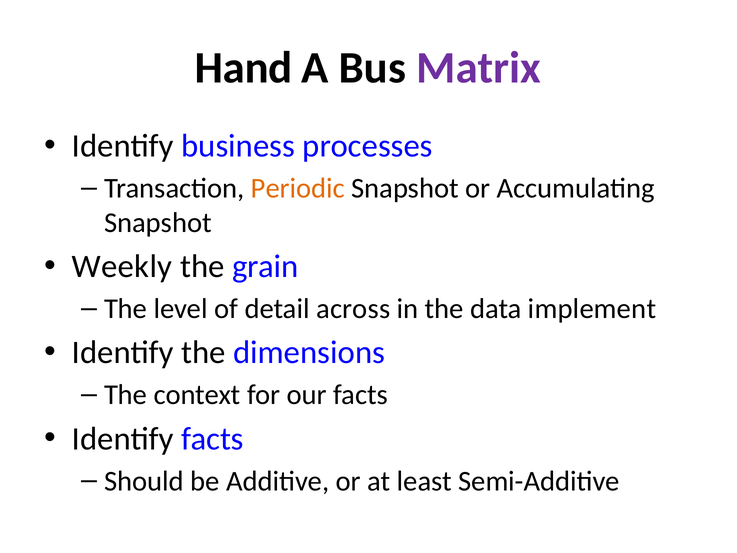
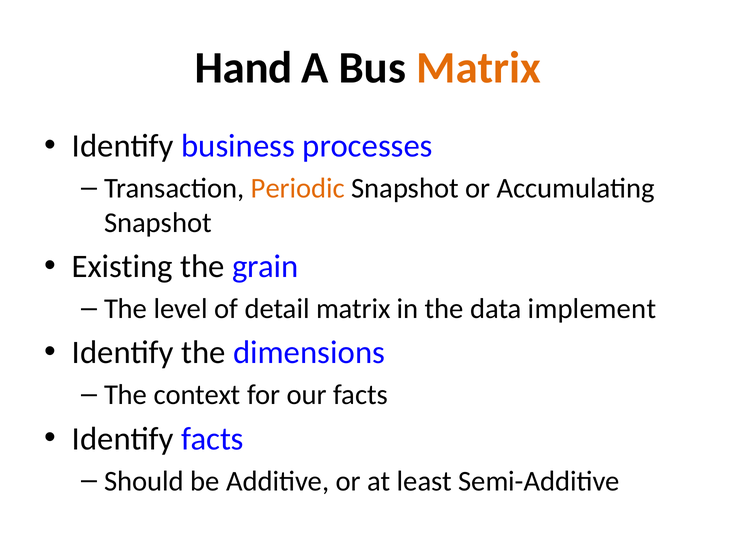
Matrix at (479, 68) colour: purple -> orange
Weekly: Weekly -> Existing
detail across: across -> matrix
